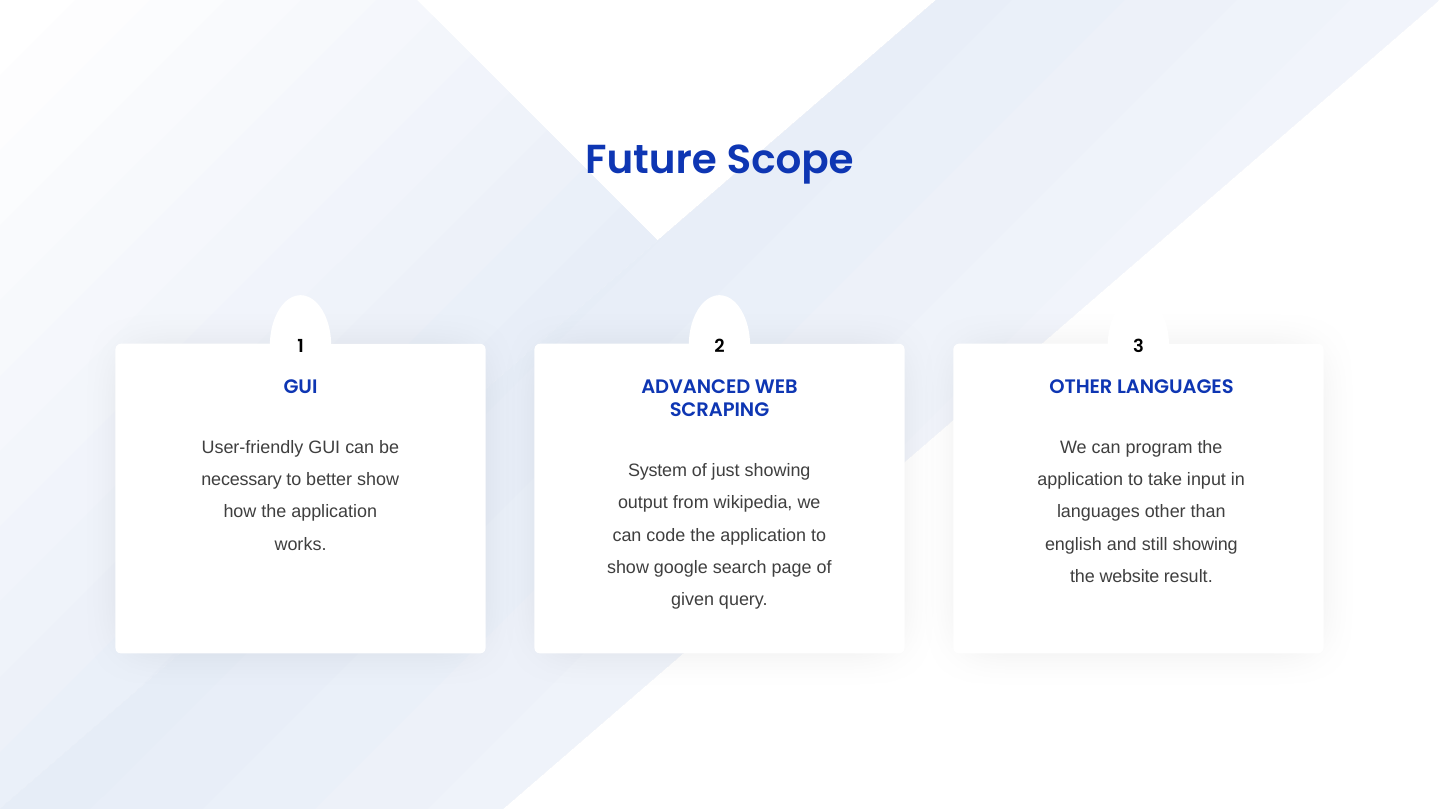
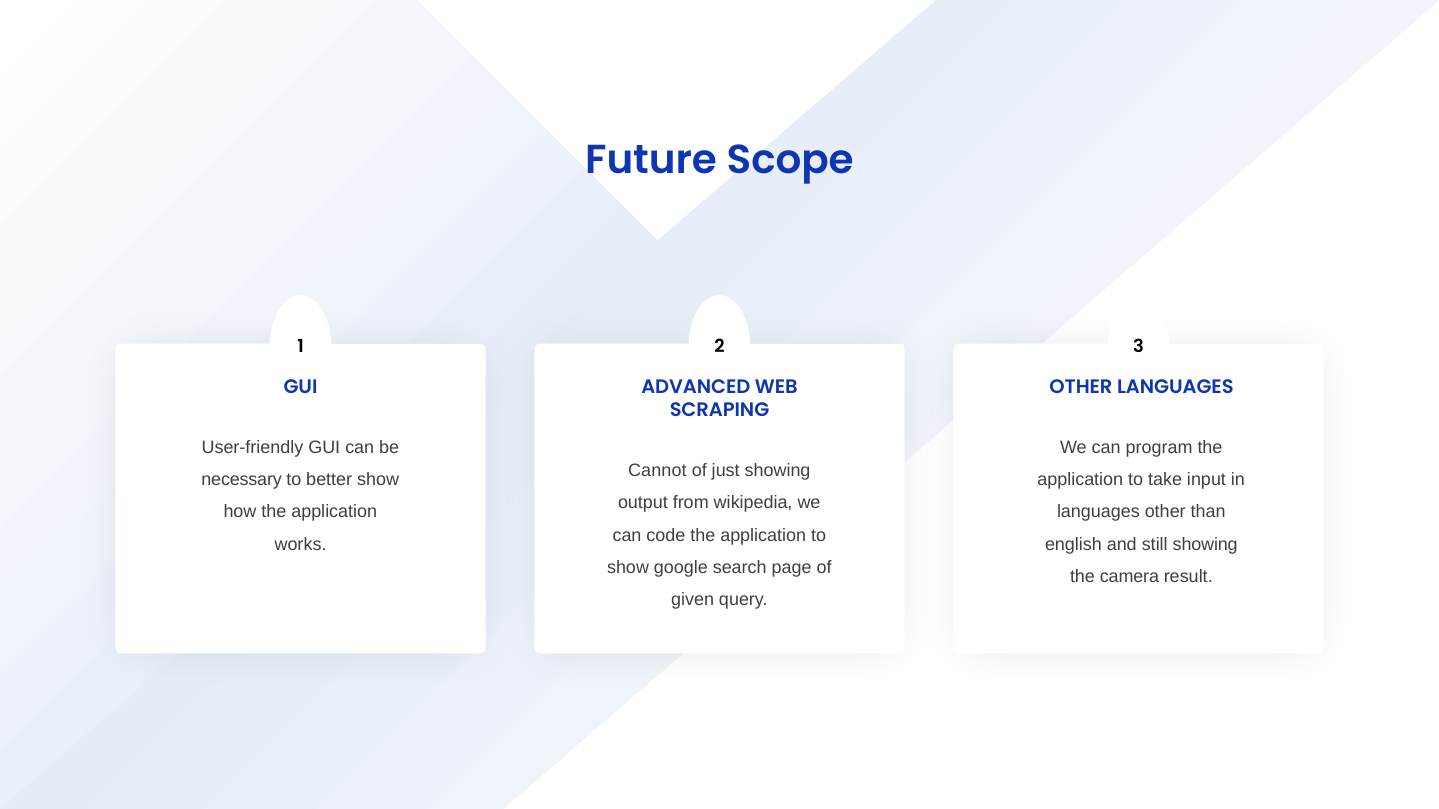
System: System -> Cannot
website: website -> camera
